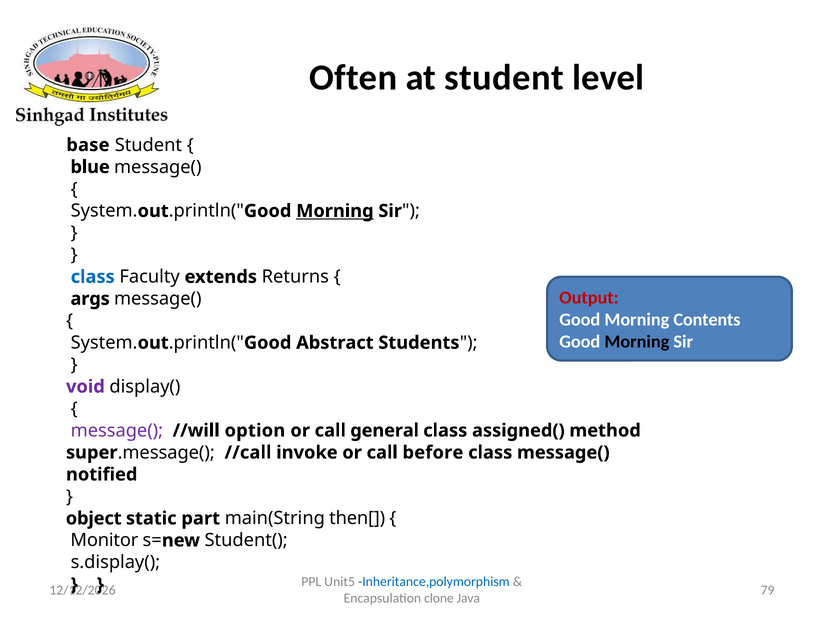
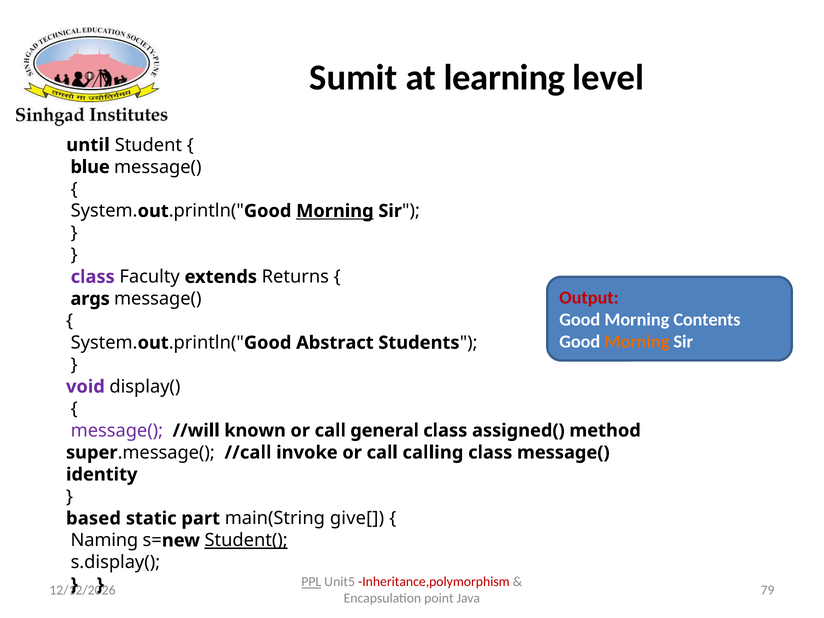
Often: Often -> Sumit
at student: student -> learning
base: base -> until
class at (93, 277) colour: blue -> purple
Morning at (637, 342) colour: black -> orange
option: option -> known
before: before -> calling
notified: notified -> identity
object: object -> based
then[: then[ -> give[
Monitor: Monitor -> Naming
Student( underline: none -> present
PPL underline: none -> present
Inheritance,polymorphism colour: blue -> red
clone: clone -> point
